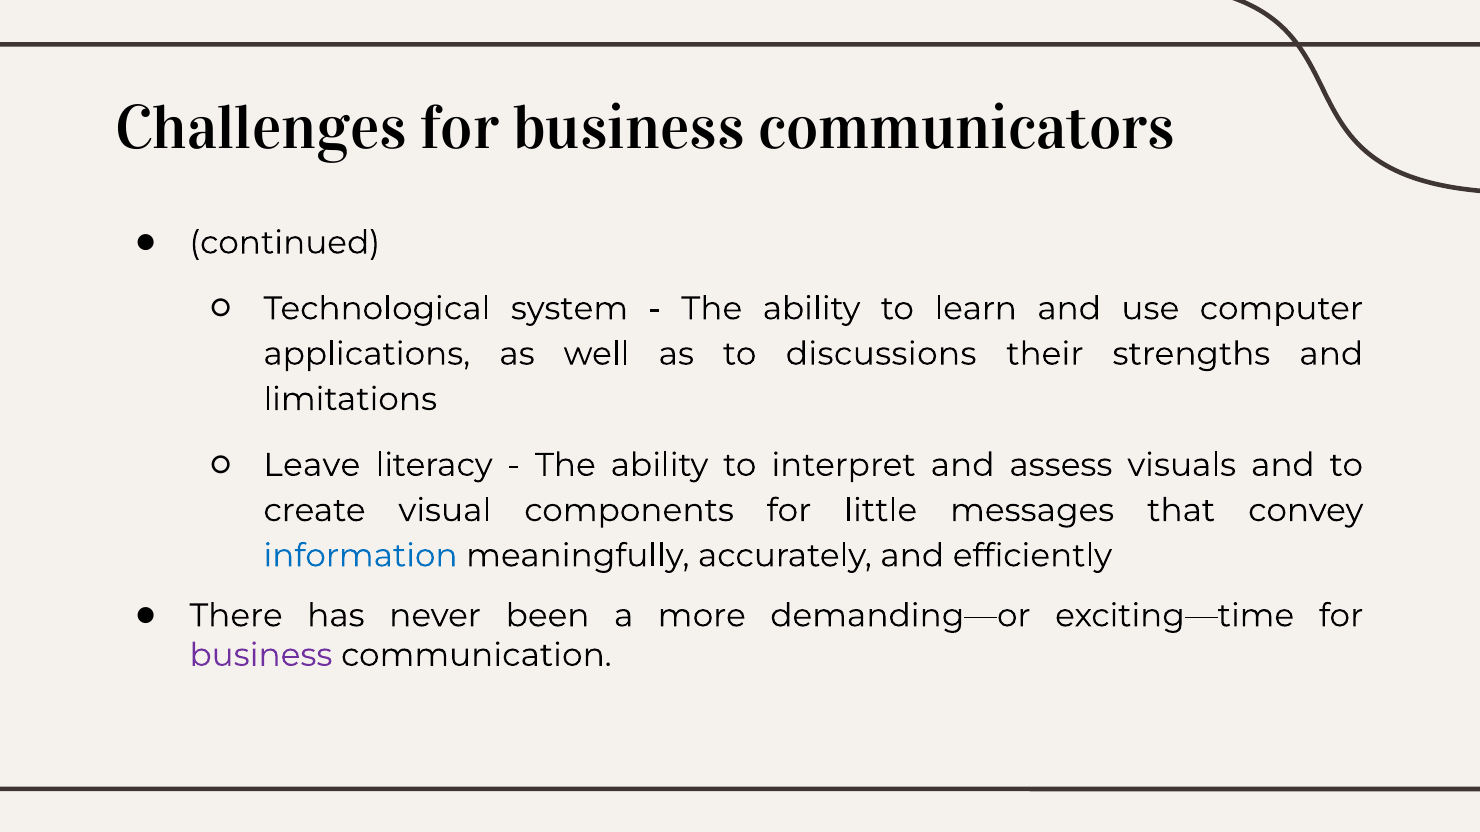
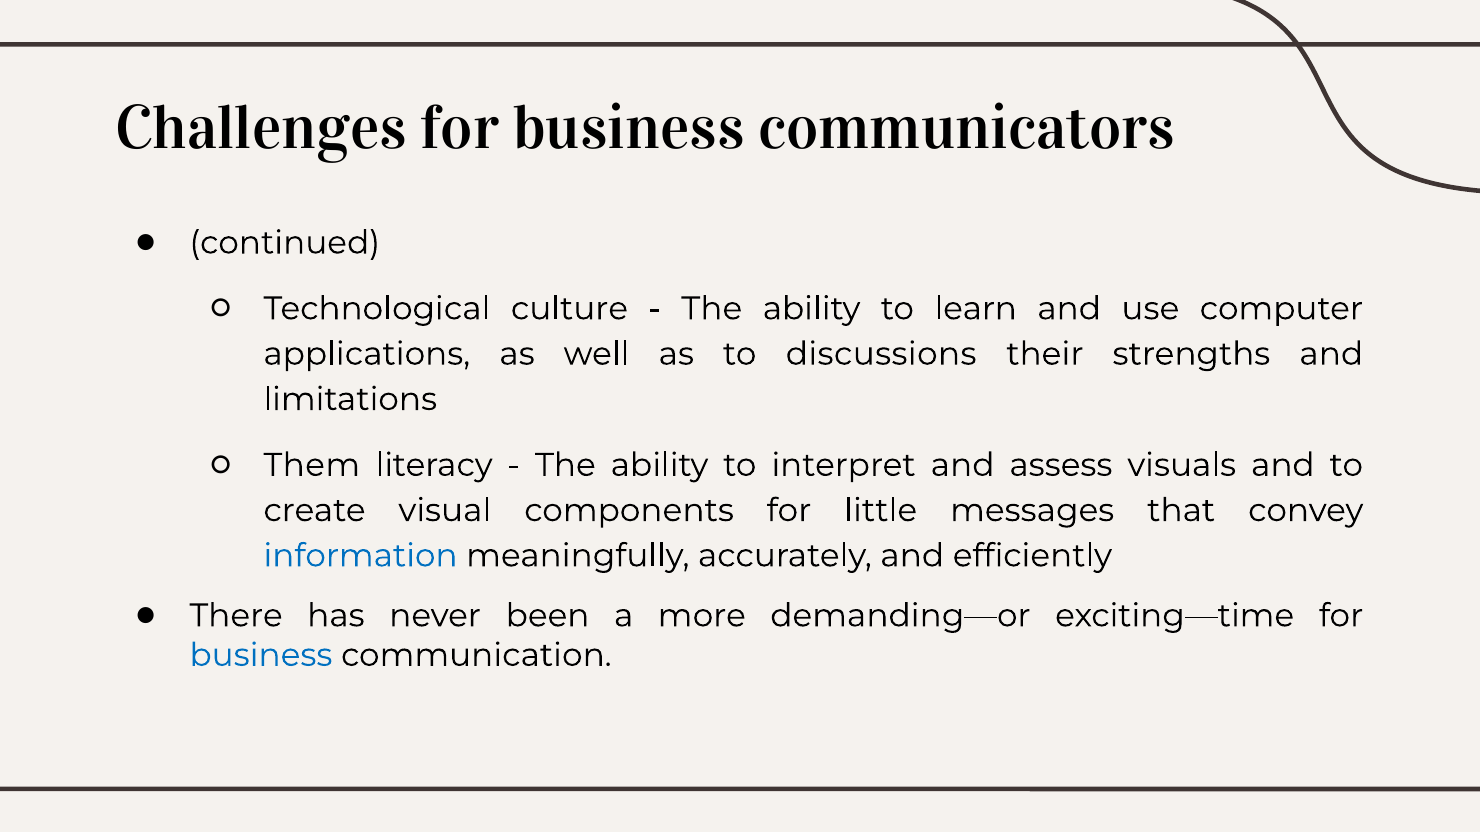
system: system -> culture
Leave: Leave -> Them
business at (261, 655) colour: purple -> blue
